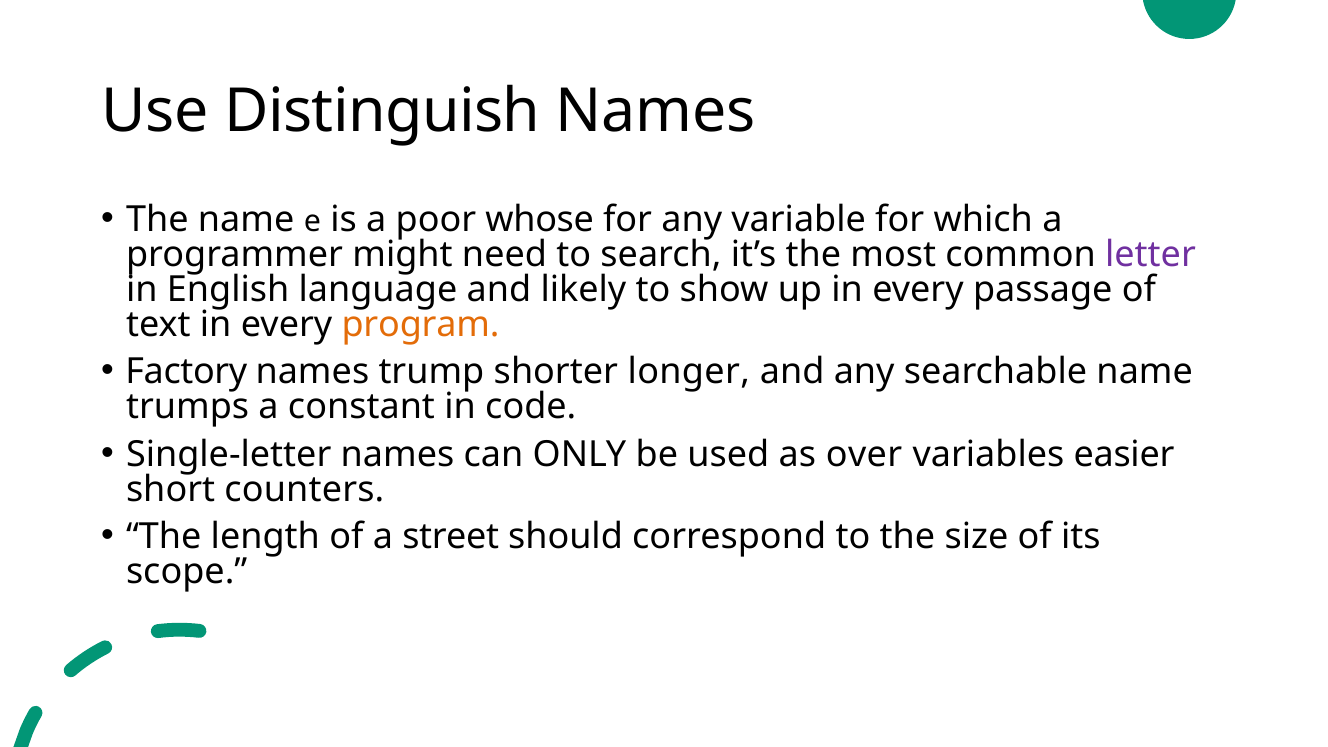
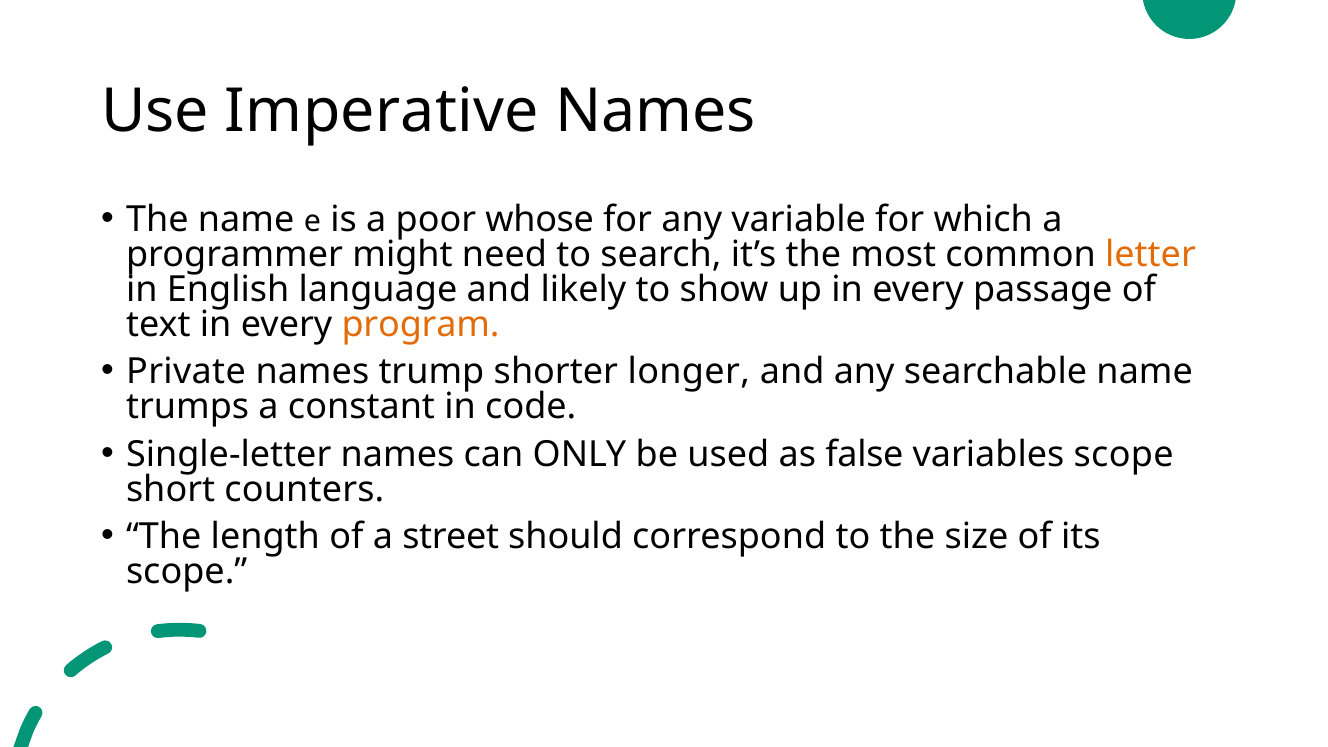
Distinguish: Distinguish -> Imperative
letter colour: purple -> orange
Factory: Factory -> Private
over: over -> false
variables easier: easier -> scope
